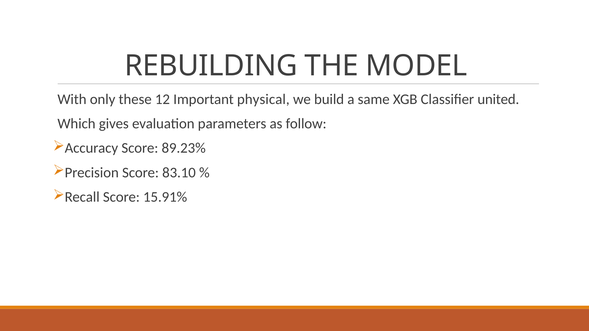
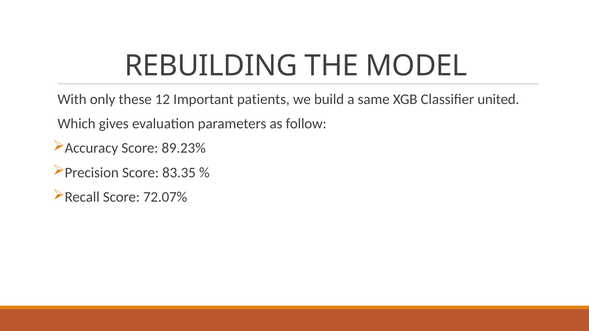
physical: physical -> patients
83.10: 83.10 -> 83.35
15.91%: 15.91% -> 72.07%
